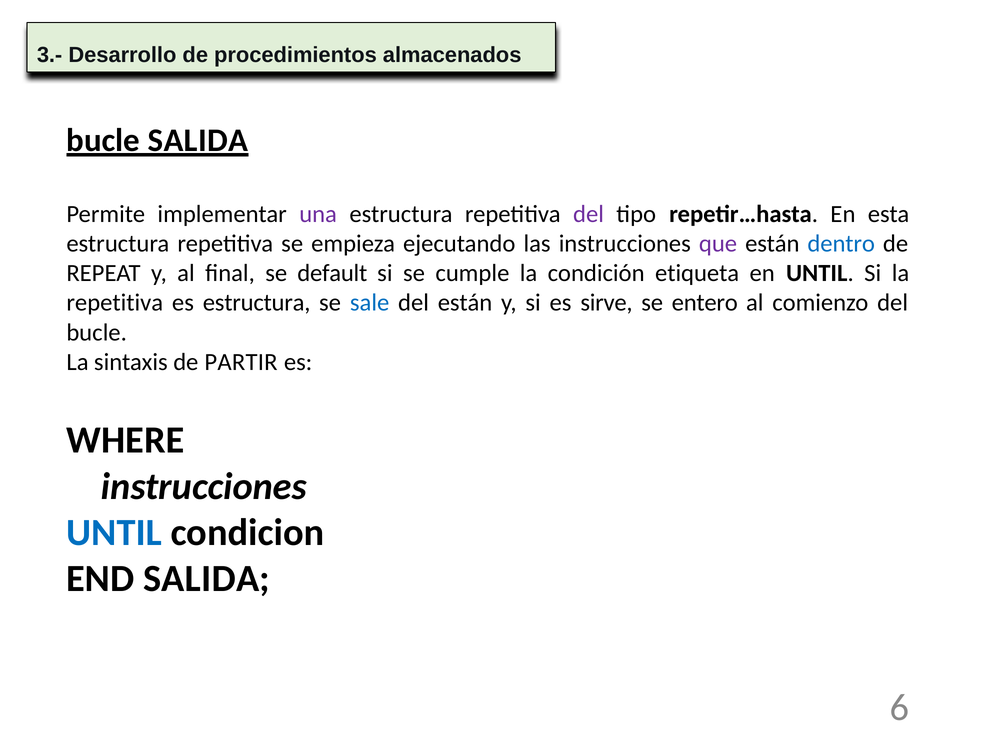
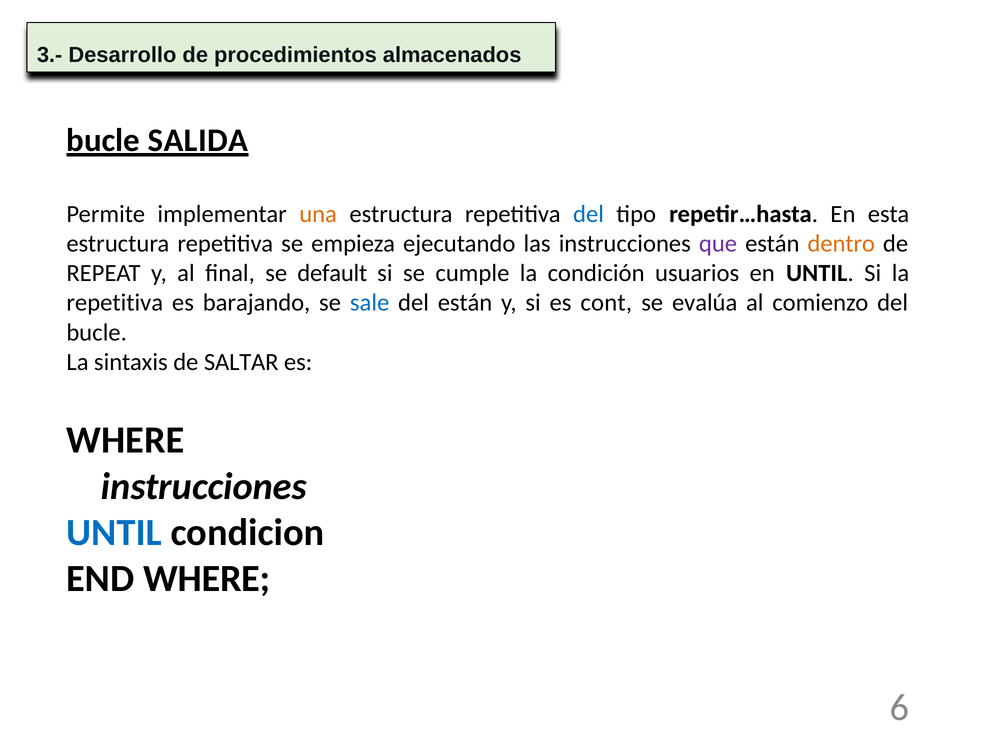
una colour: purple -> orange
del at (589, 214) colour: purple -> blue
dentro colour: blue -> orange
etiqueta: etiqueta -> usuarios
es estructura: estructura -> barajando
sirve: sirve -> cont
entero: entero -> evalúa
PARTIR: PARTIR -> SALTAR
END SALIDA: SALIDA -> WHERE
